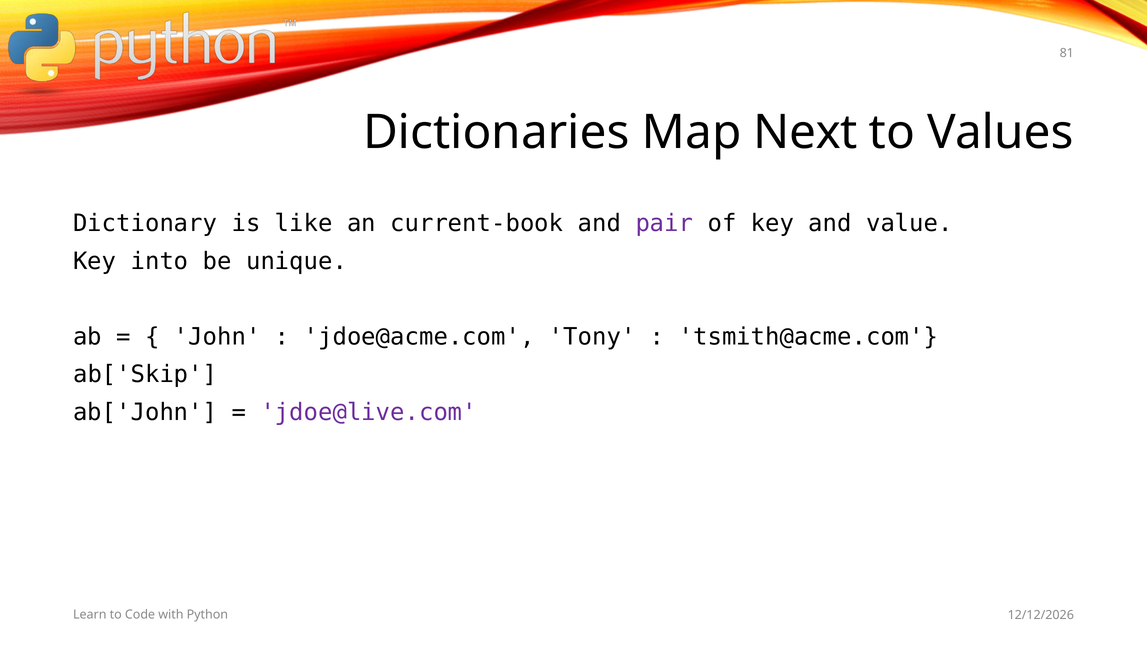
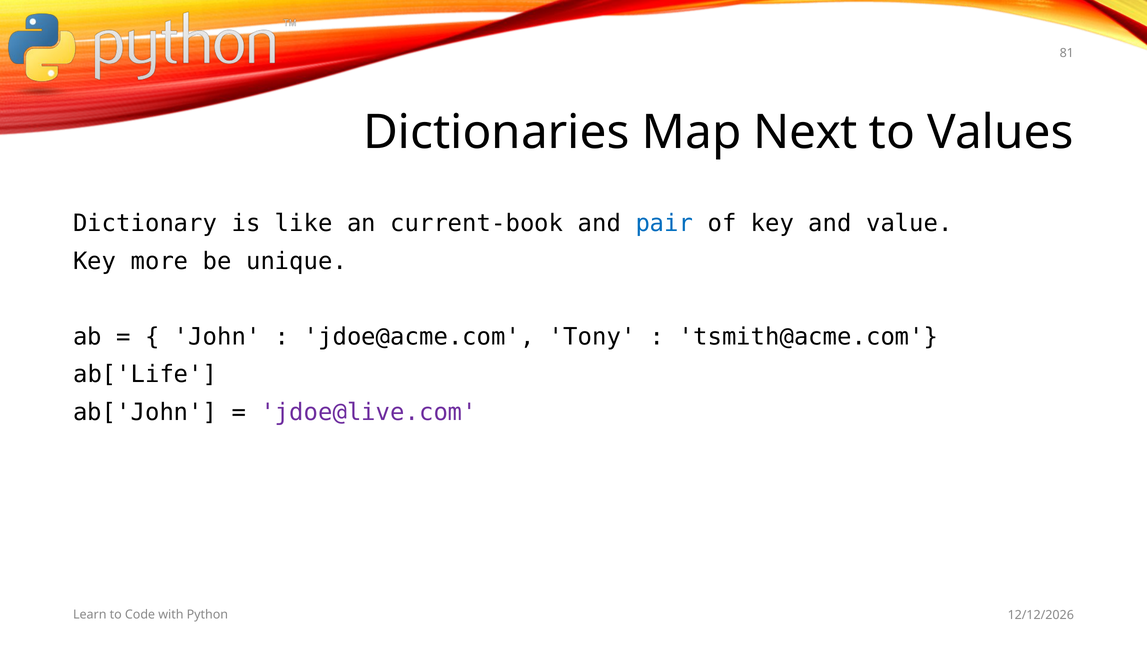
pair colour: purple -> blue
into: into -> more
ab['Skip: ab['Skip -> ab['Life
